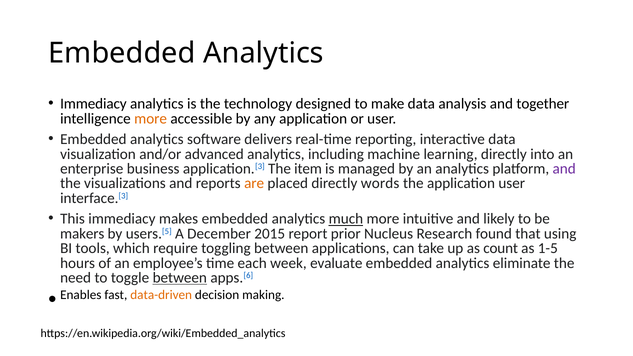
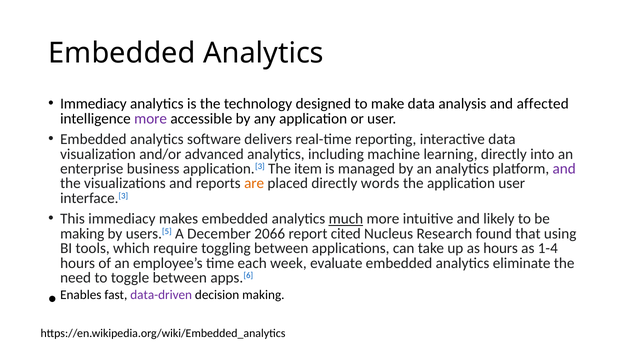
together: together -> affected
more at (151, 119) colour: orange -> purple
makers at (82, 234): makers -> making
2015: 2015 -> 2066
prior: prior -> cited
as count: count -> hours
1-5: 1-5 -> 1-4
between at (180, 278) underline: present -> none
data-driven colour: orange -> purple
